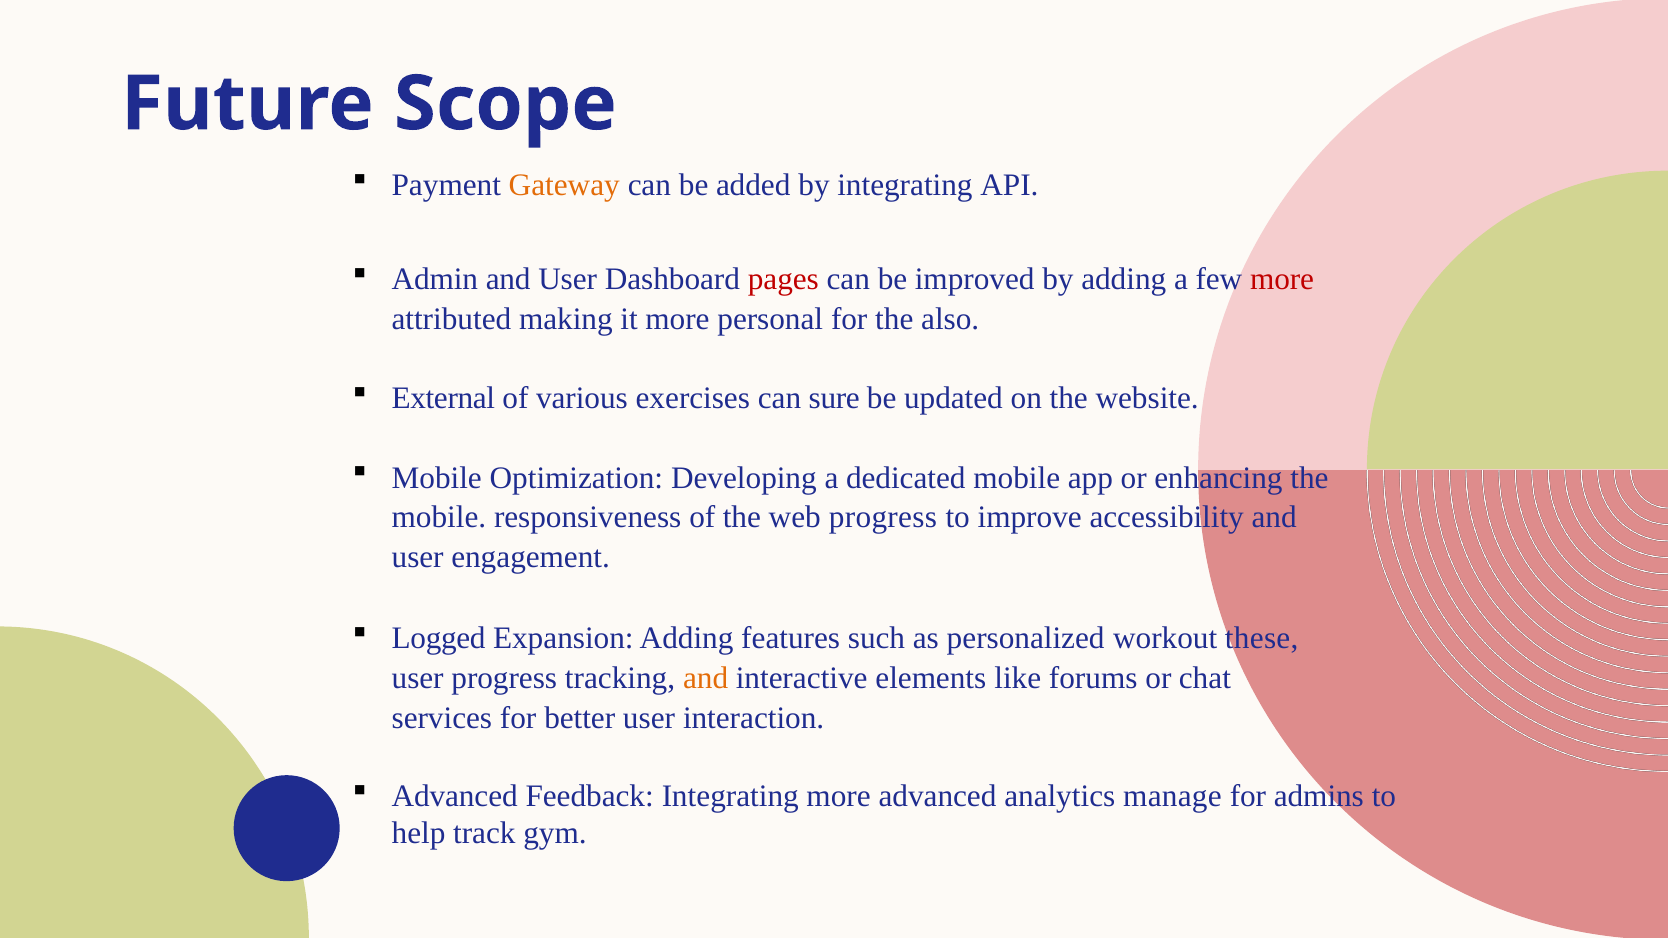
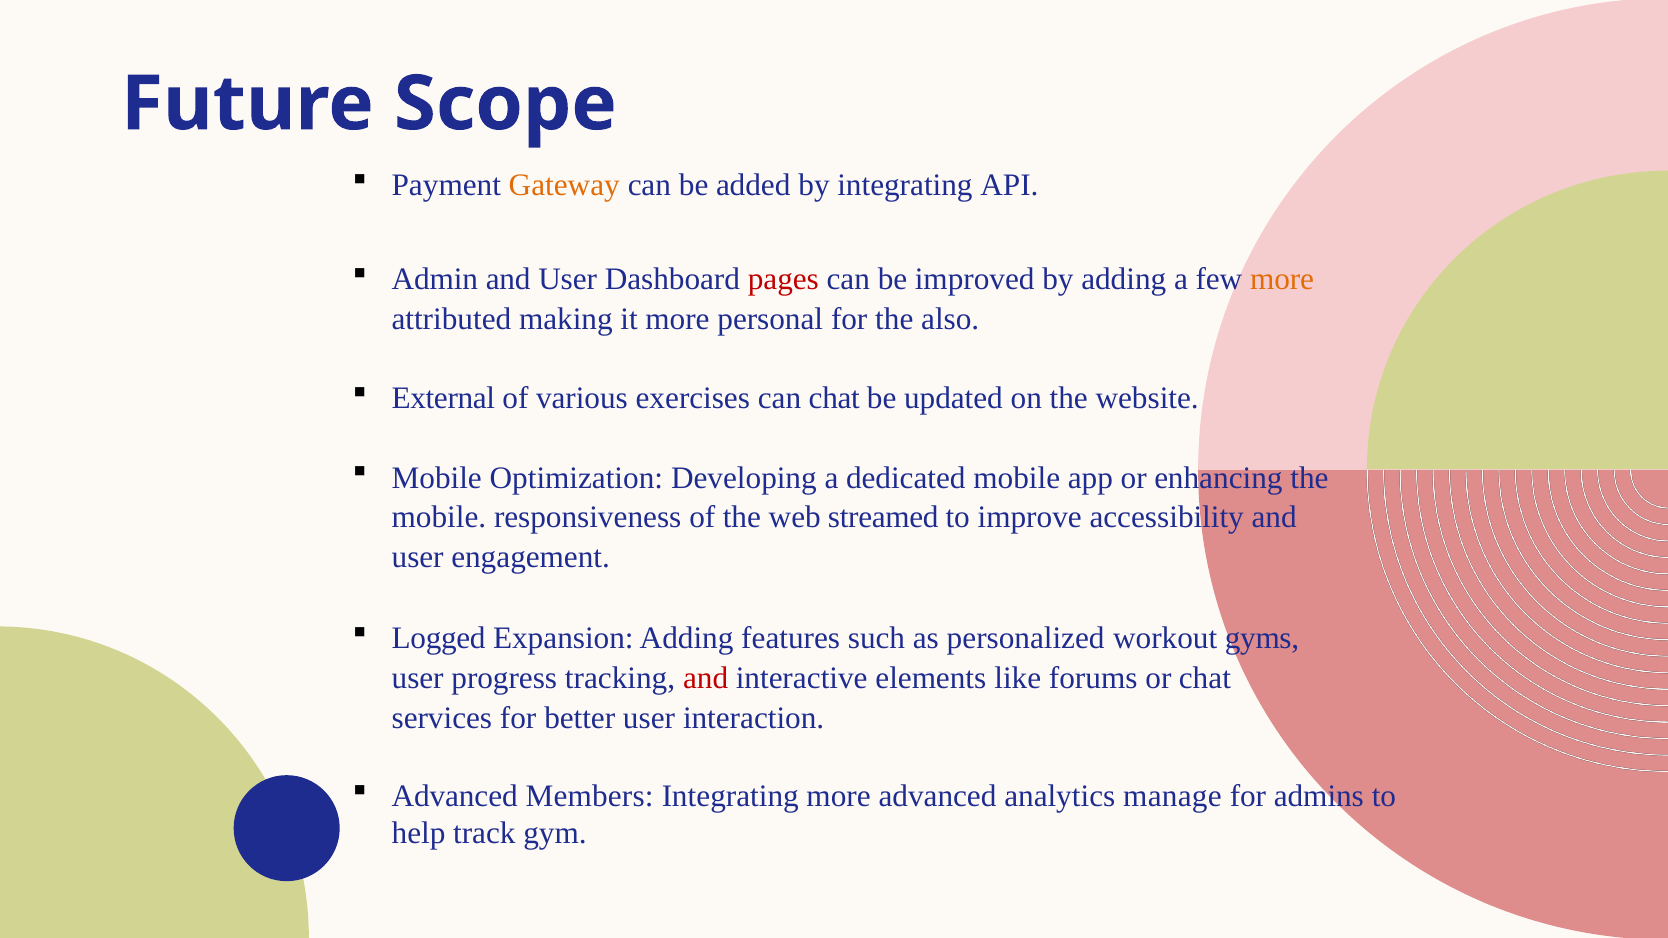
more at (1282, 280) colour: red -> orange
can sure: sure -> chat
web progress: progress -> streamed
these: these -> gyms
and at (706, 678) colour: orange -> red
Feedback: Feedback -> Members
